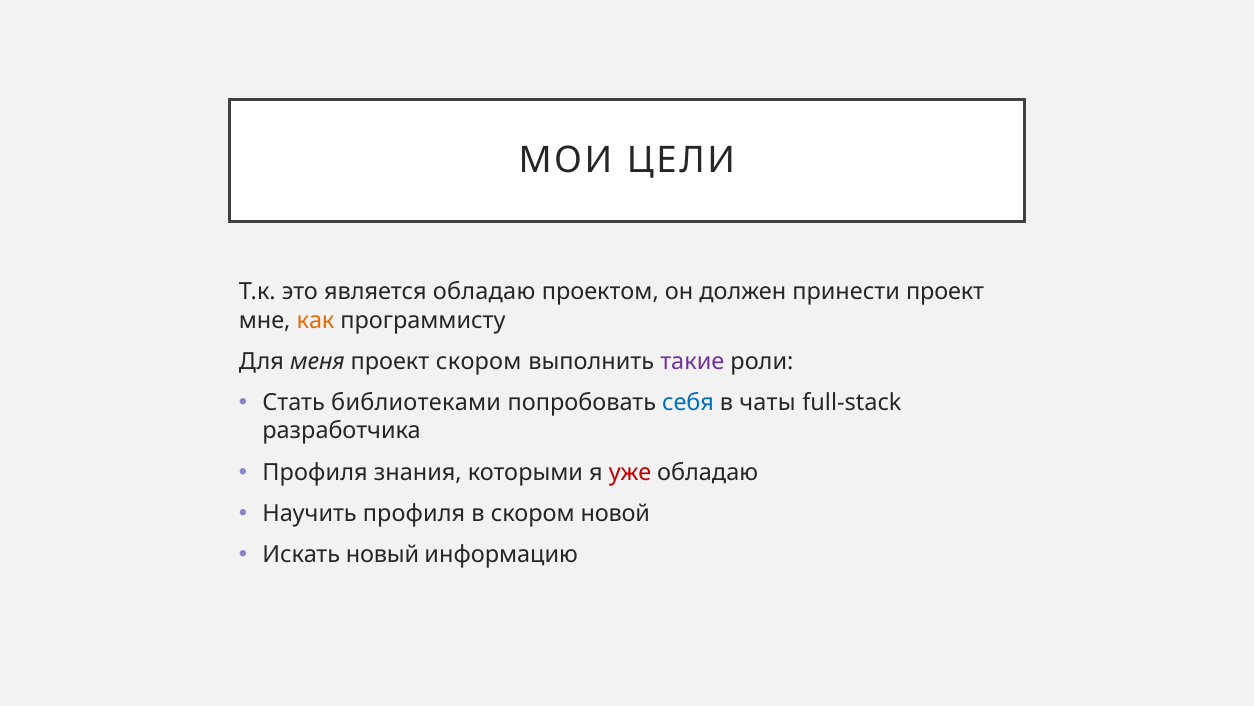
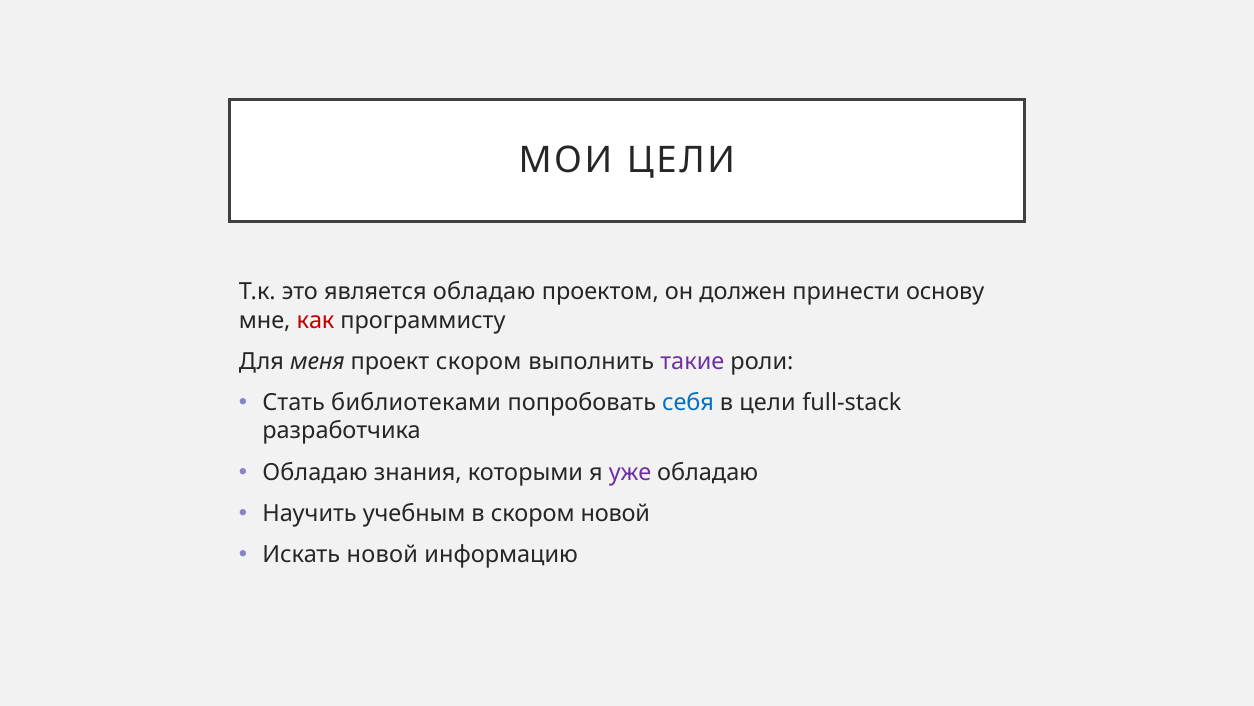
принести проект: проект -> основу
как colour: orange -> red
в чаты: чаты -> цели
Профиля at (315, 472): Профиля -> Обладаю
уже colour: red -> purple
Научить профиля: профиля -> учебным
Искать новый: новый -> новой
